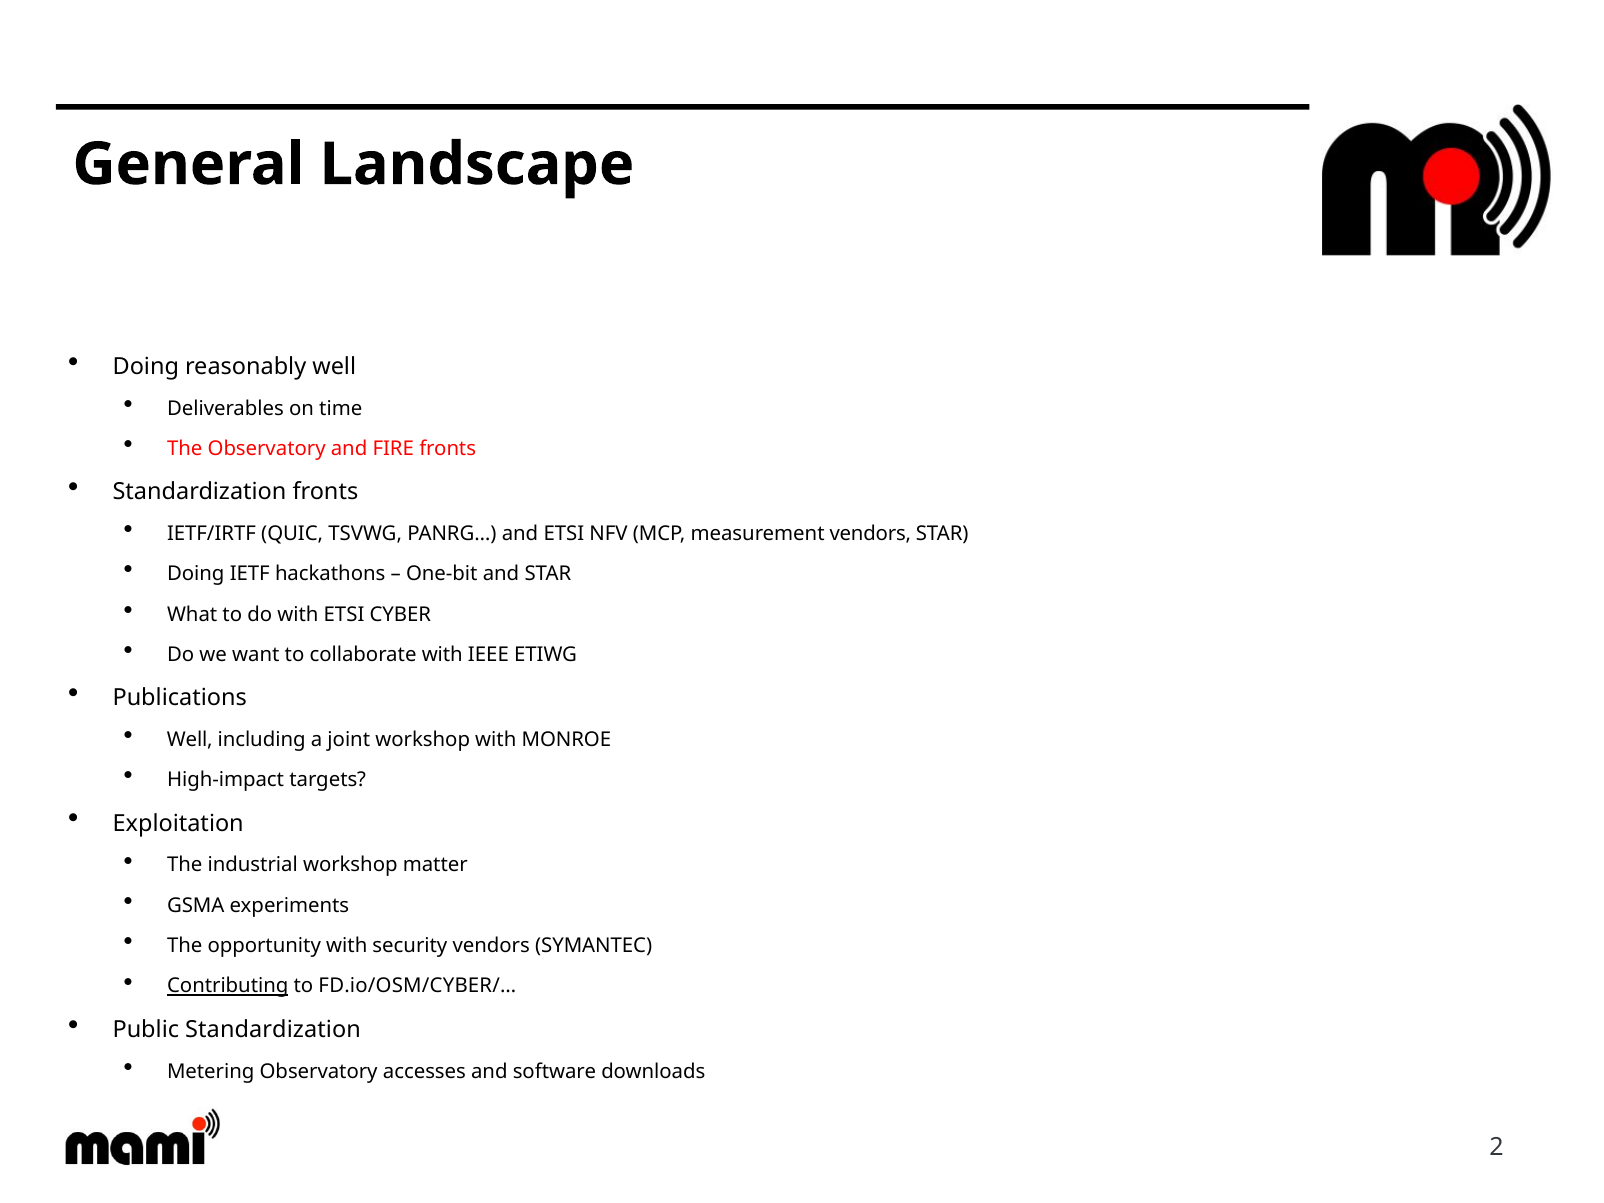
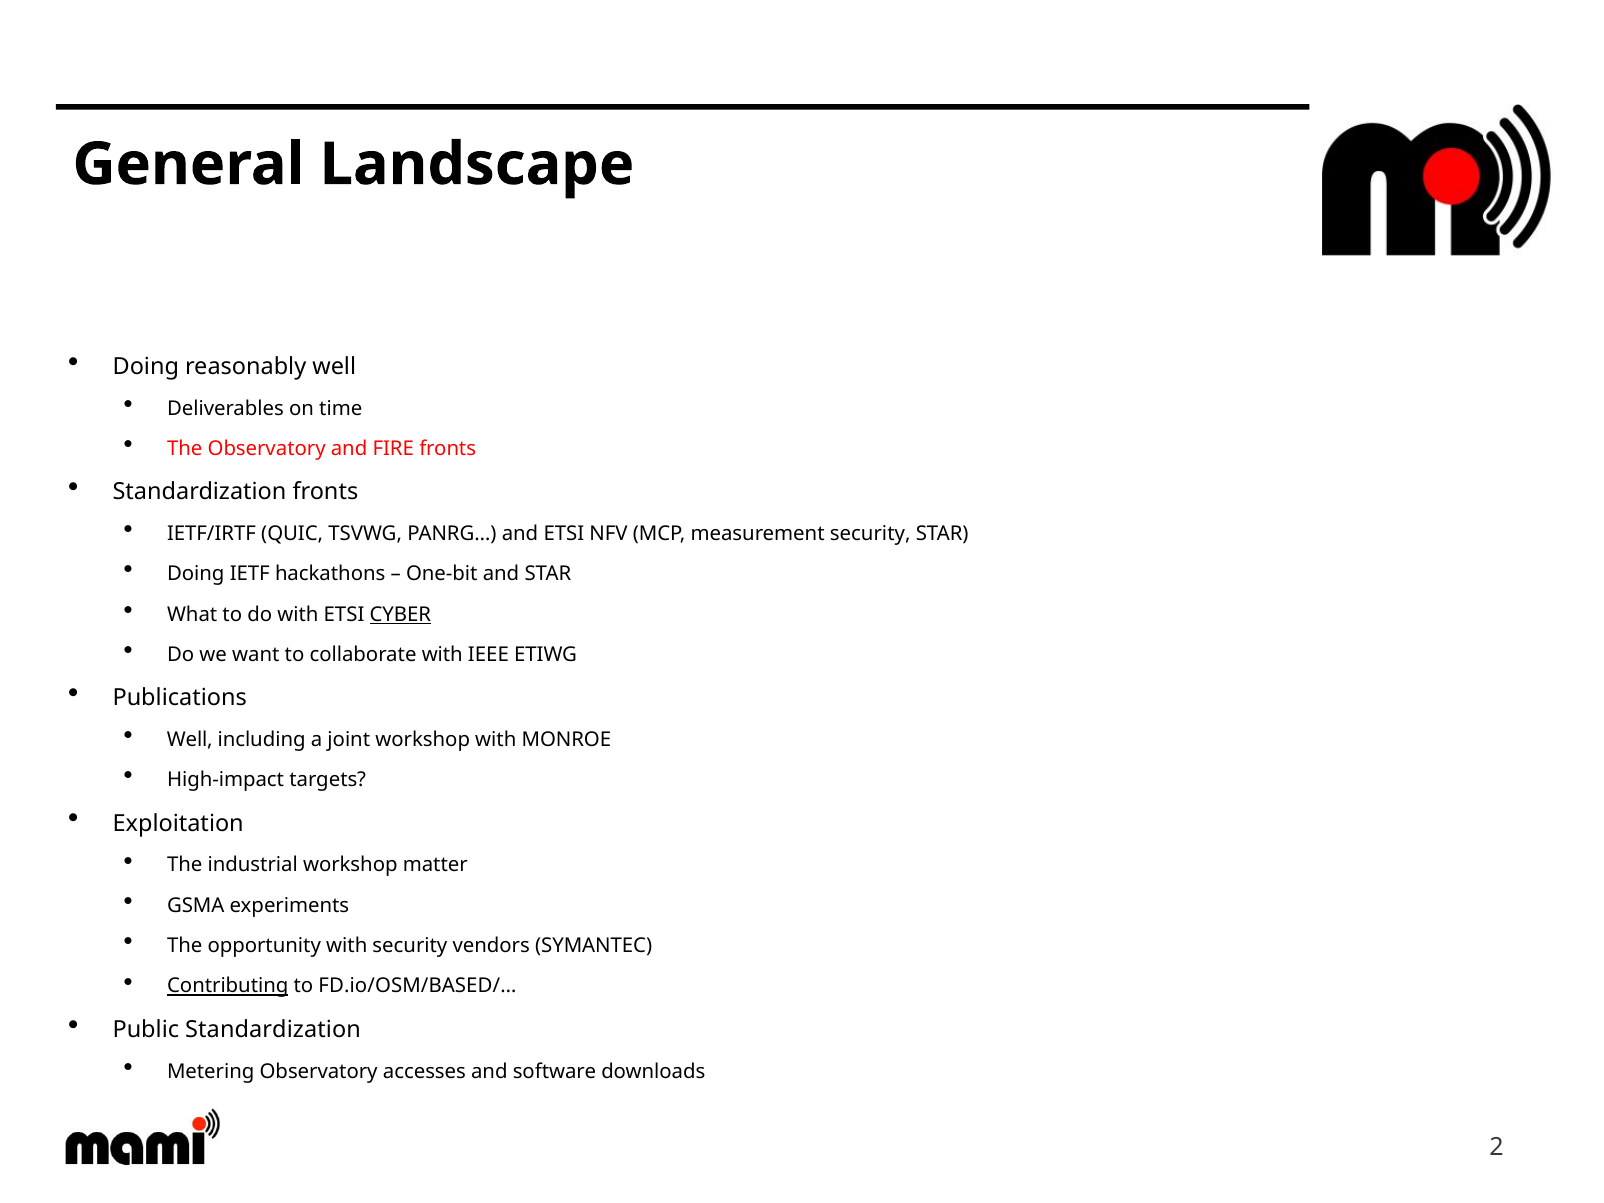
measurement vendors: vendors -> security
CYBER underline: none -> present
FD.io/OSM/CYBER/…: FD.io/OSM/CYBER/… -> FD.io/OSM/BASED/…
